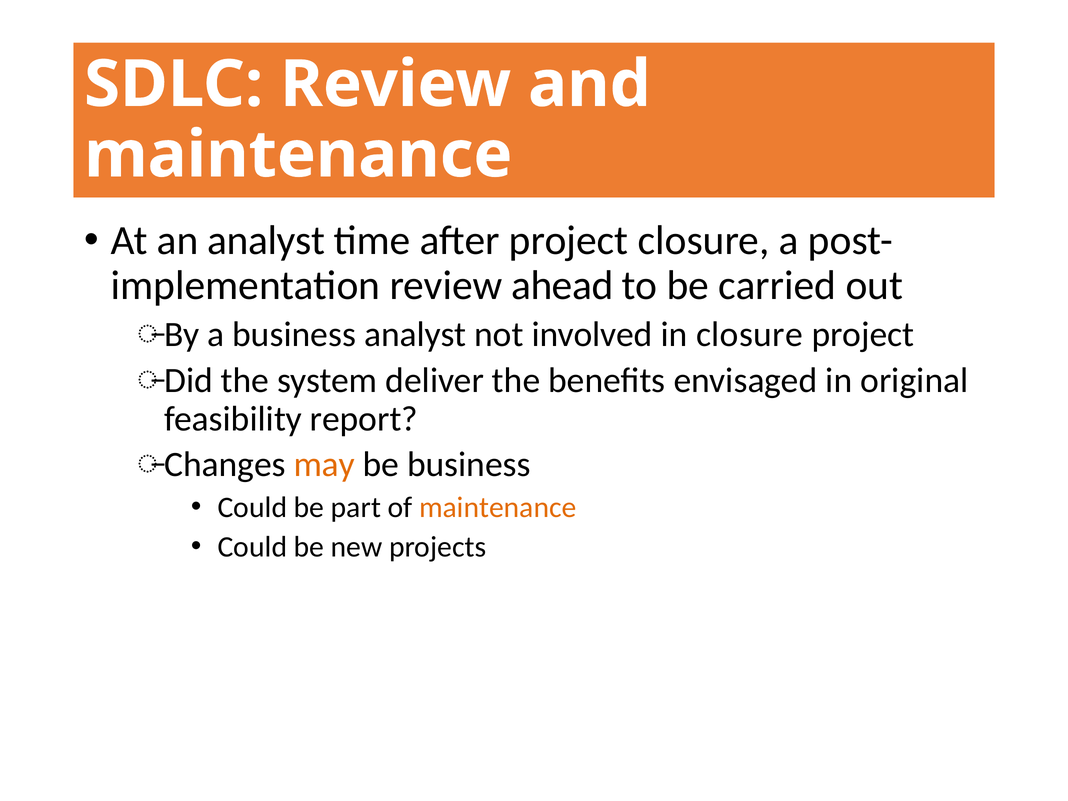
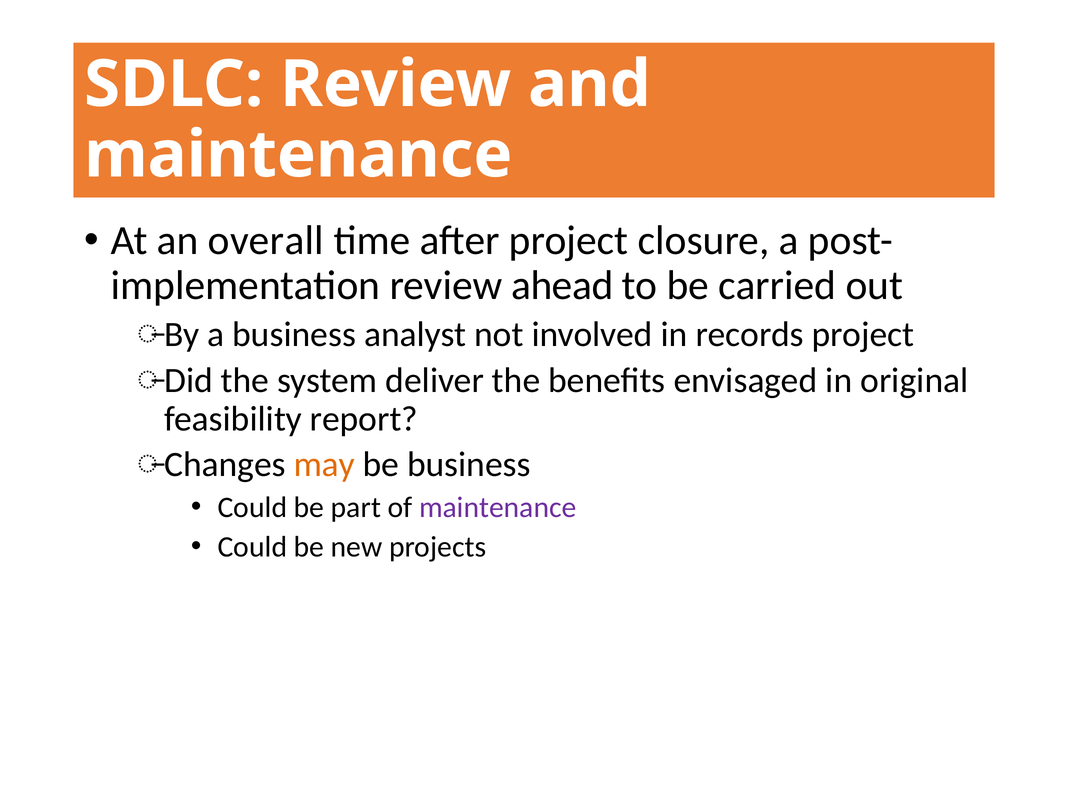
an analyst: analyst -> overall
in closure: closure -> records
maintenance at (498, 507) colour: orange -> purple
